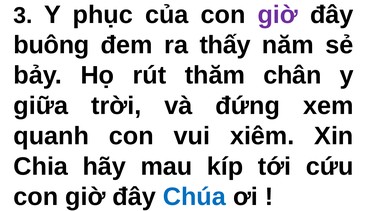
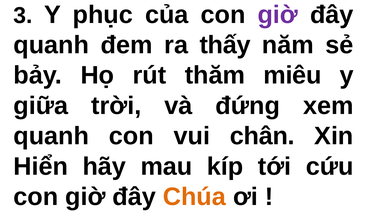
buông at (51, 45): buông -> quanh
chân: chân -> miêu
xiêm: xiêm -> chân
Chia: Chia -> Hiển
Chúa colour: blue -> orange
